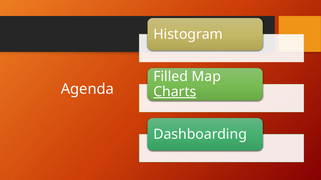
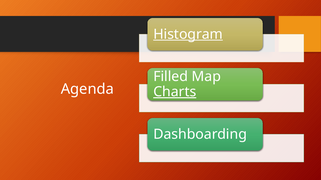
Histogram underline: none -> present
